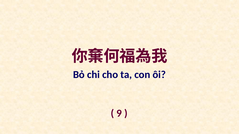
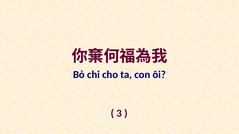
9: 9 -> 3
